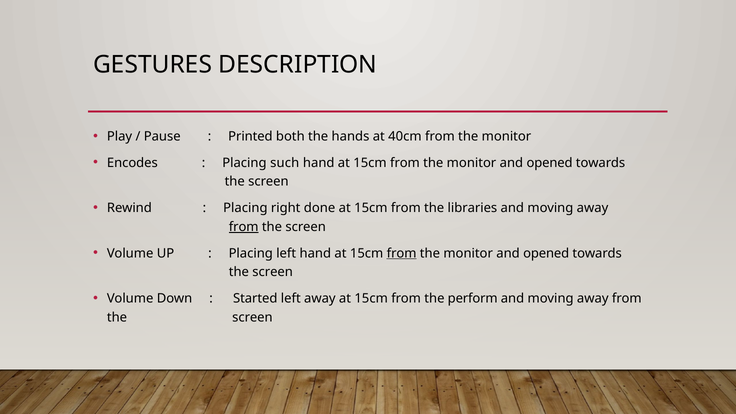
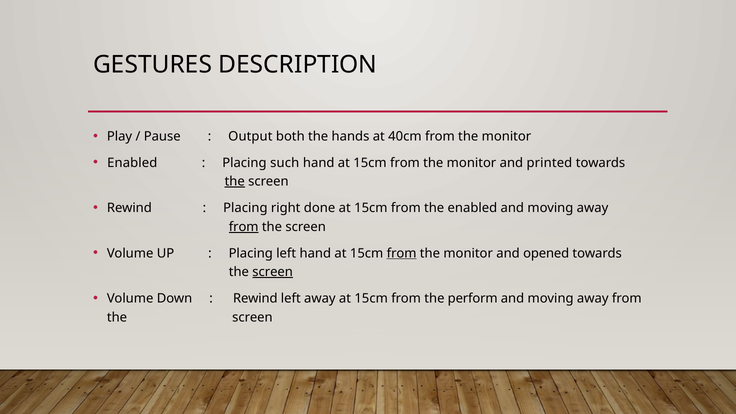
Printed: Printed -> Output
Encodes at (132, 163): Encodes -> Enabled
opened at (550, 163): opened -> printed
the at (235, 182) underline: none -> present
the libraries: libraries -> enabled
screen at (273, 272) underline: none -> present
Started at (255, 298): Started -> Rewind
